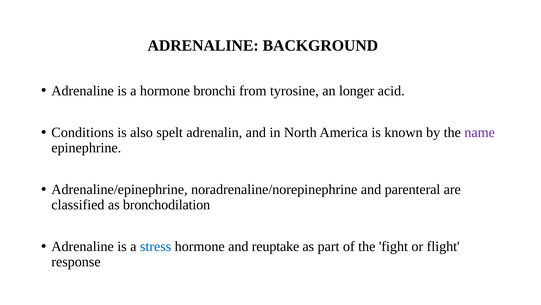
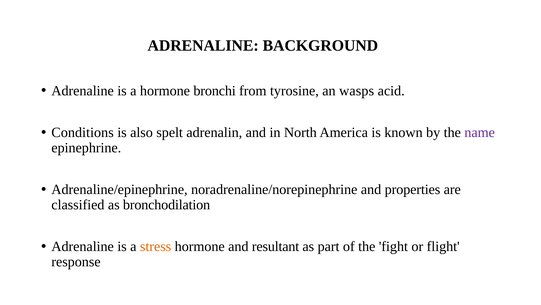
longer: longer -> wasps
parenteral: parenteral -> properties
stress colour: blue -> orange
reuptake: reuptake -> resultant
